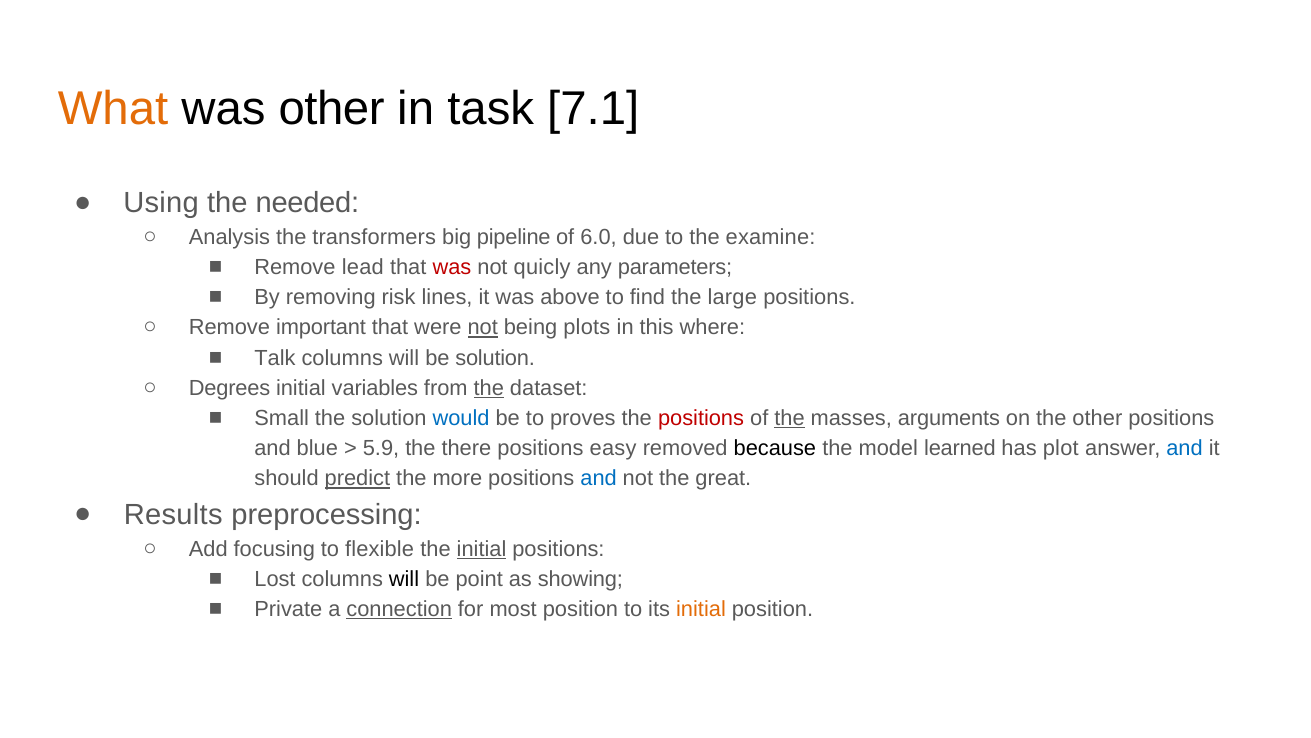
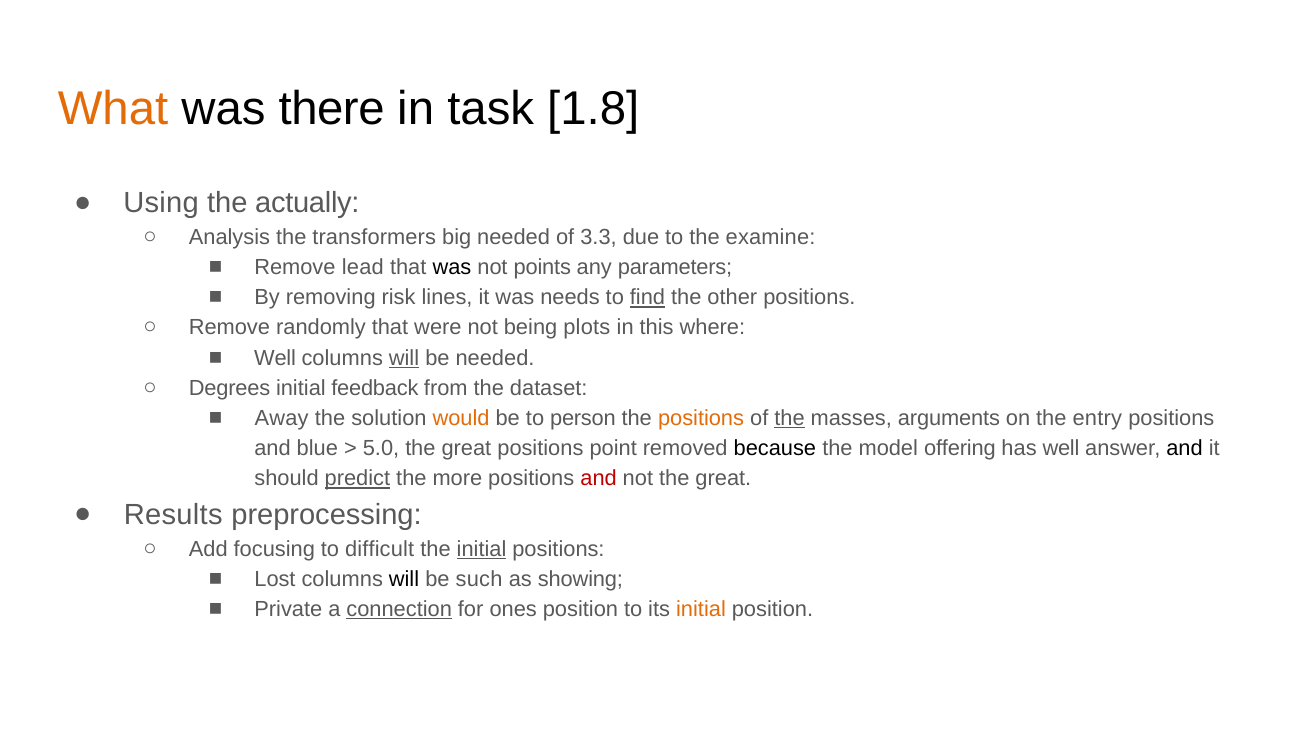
was other: other -> there
7.1: 7.1 -> 1.8
needed: needed -> actually
big pipeline: pipeline -> needed
6.0: 6.0 -> 3.3
was at (452, 267) colour: red -> black
quicly: quicly -> points
above: above -> needs
find underline: none -> present
large: large -> other
important: important -> randomly
not at (483, 327) underline: present -> none
Talk at (275, 358): Talk -> Well
will at (404, 358) underline: none -> present
be solution: solution -> needed
variables: variables -> feedback
the at (489, 388) underline: present -> none
Small: Small -> Away
would colour: blue -> orange
proves: proves -> person
positions at (701, 418) colour: red -> orange
the other: other -> entry
5.9: 5.9 -> 5.0
there at (466, 448): there -> great
easy: easy -> point
learned: learned -> offering
has plot: plot -> well
and at (1185, 448) colour: blue -> black
and at (599, 478) colour: blue -> red
flexible: flexible -> difficult
point: point -> such
most: most -> ones
